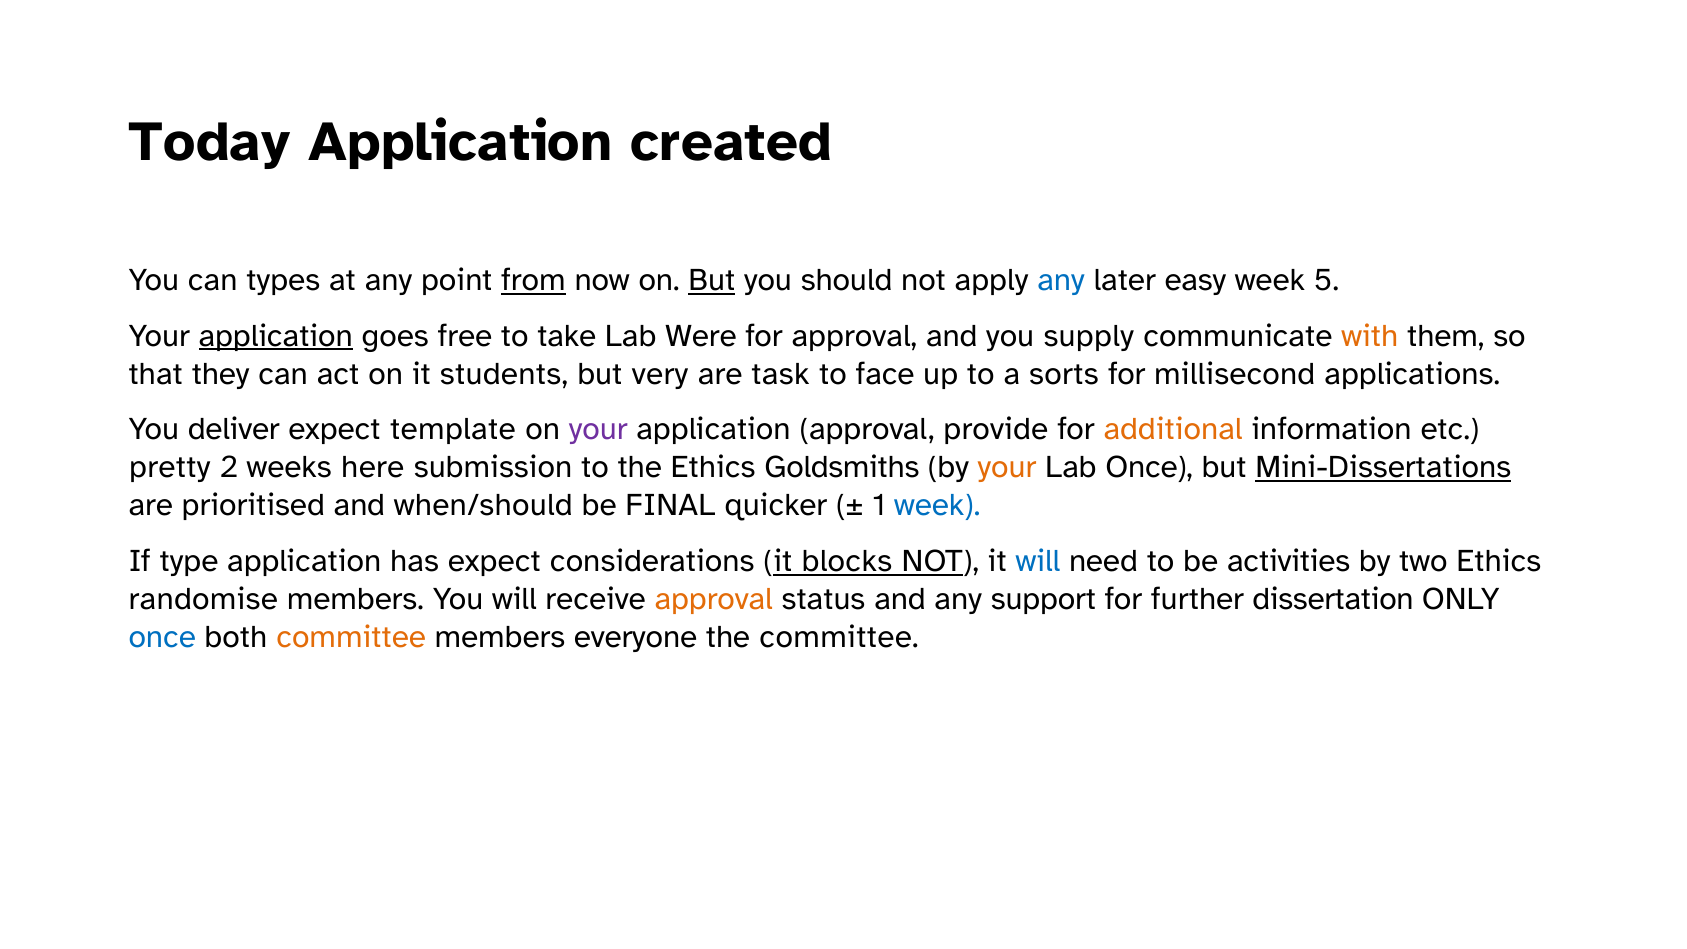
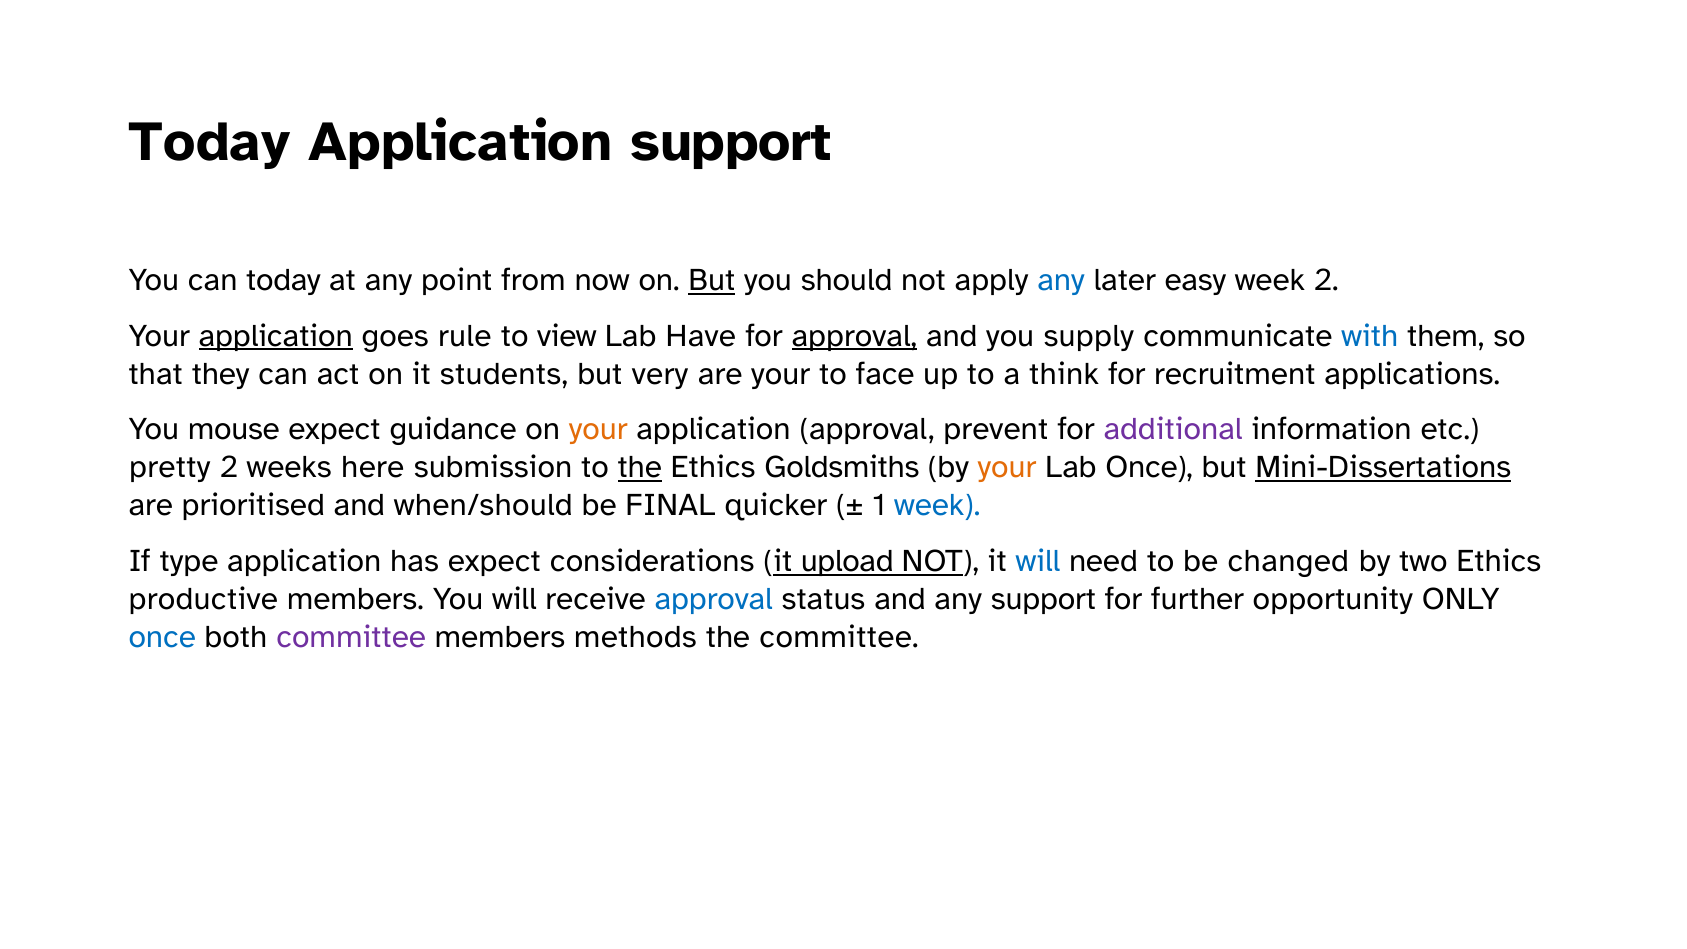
Application created: created -> support
can types: types -> today
from underline: present -> none
week 5: 5 -> 2
free: free -> rule
take: take -> view
Were: Were -> Have
approval at (854, 336) underline: none -> present
with colour: orange -> blue
are task: task -> your
sorts: sorts -> think
millisecond: millisecond -> recruitment
deliver: deliver -> mouse
template: template -> guidance
your at (598, 429) colour: purple -> orange
provide: provide -> prevent
additional colour: orange -> purple
the at (640, 467) underline: none -> present
blocks: blocks -> upload
activities: activities -> changed
randomise: randomise -> productive
approval at (714, 599) colour: orange -> blue
dissertation: dissertation -> opportunity
committee at (351, 637) colour: orange -> purple
everyone: everyone -> methods
